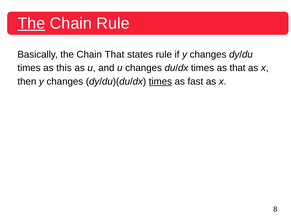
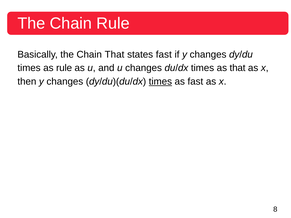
The at (31, 23) underline: present -> none
states rule: rule -> fast
as this: this -> rule
